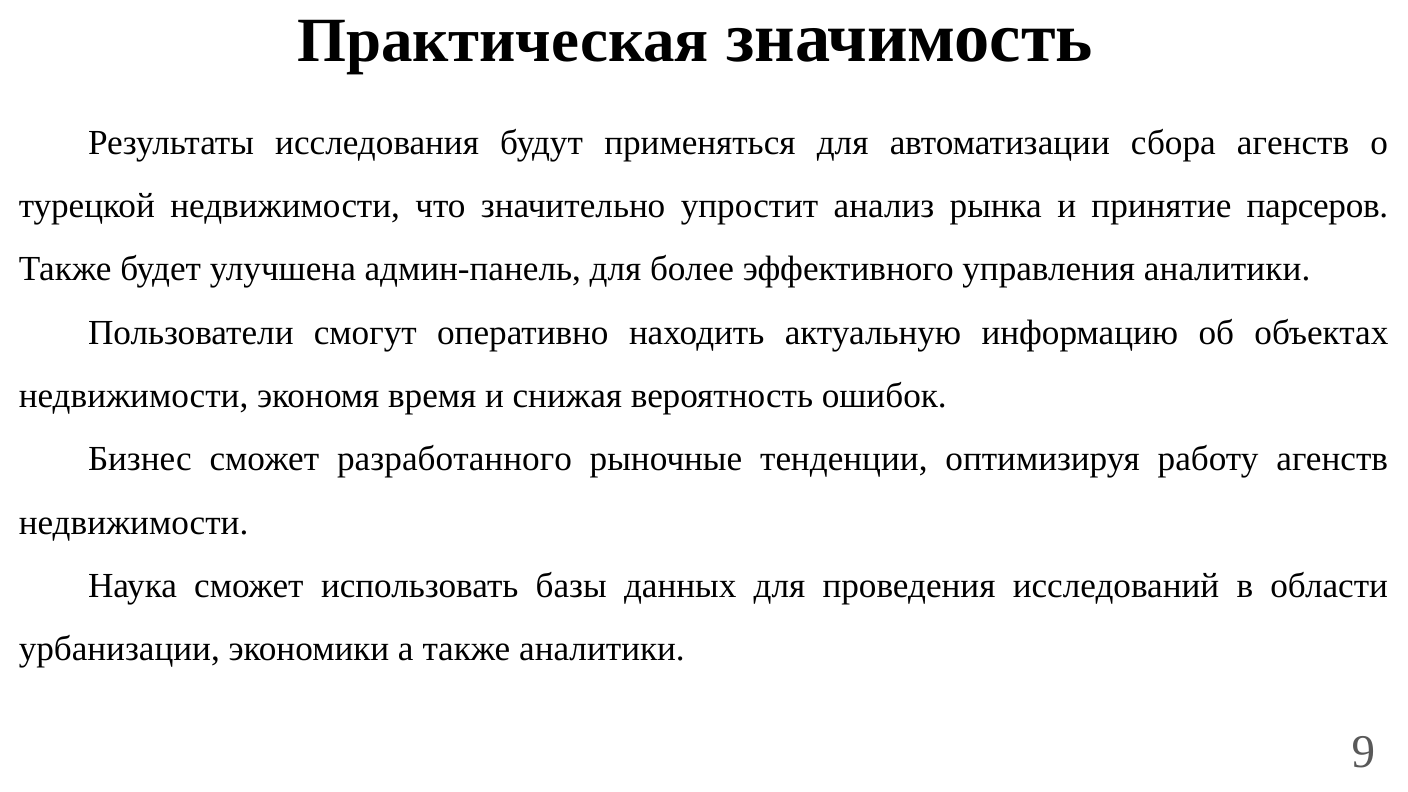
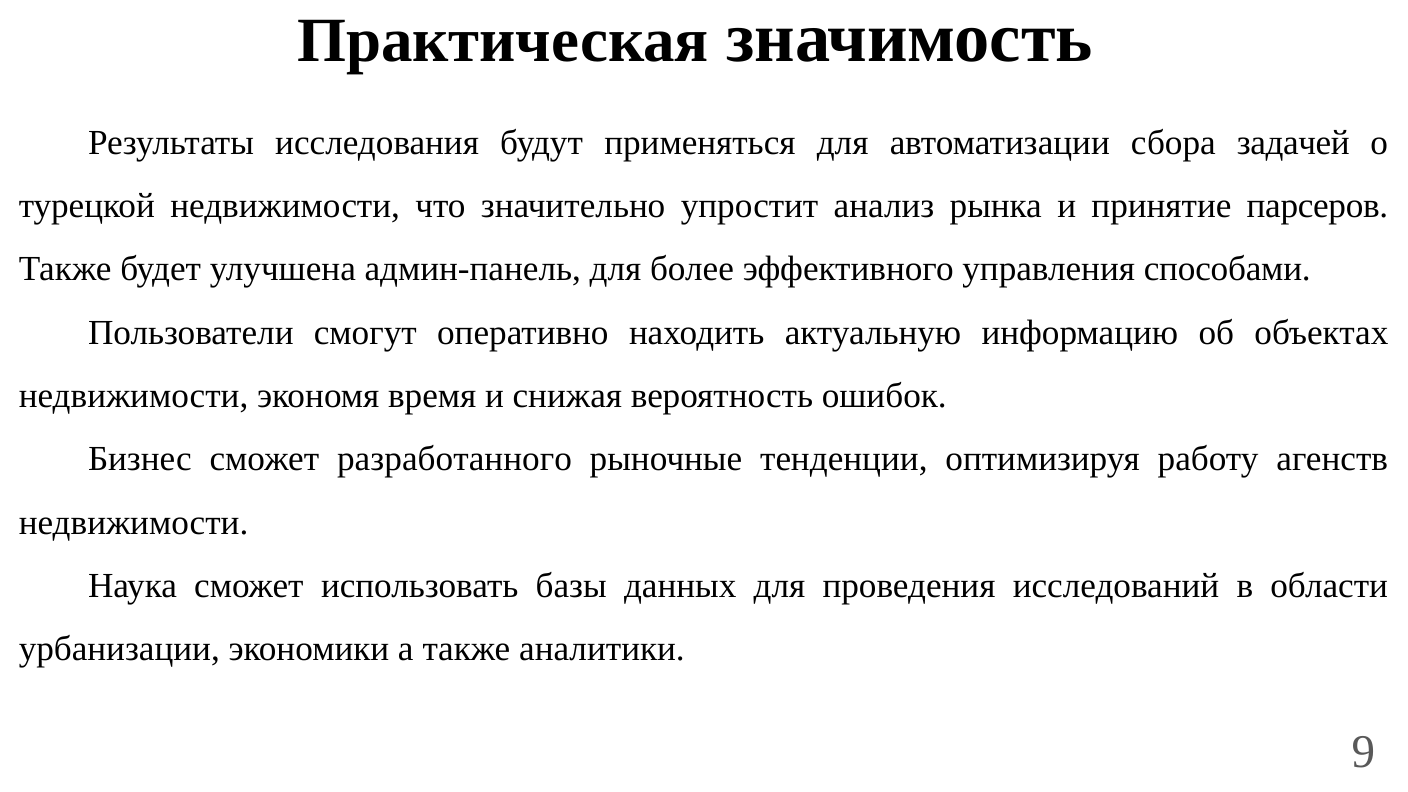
сбора агенств: агенств -> задачей
управления аналитики: аналитики -> способами
